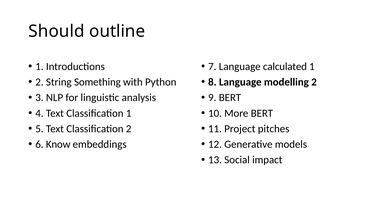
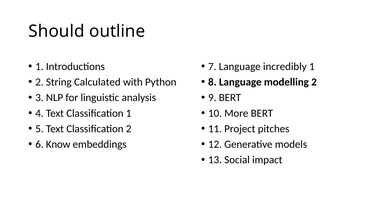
calculated: calculated -> incredibly
Something: Something -> Calculated
